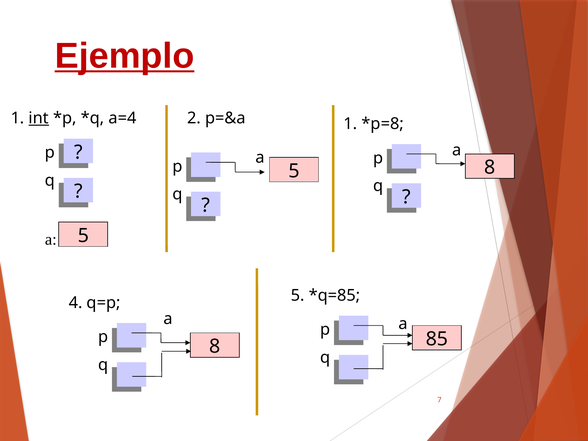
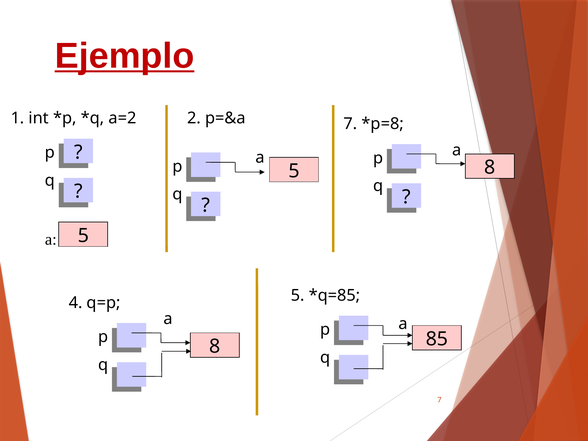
int underline: present -> none
a=4: a=4 -> a=2
p=&a 1: 1 -> 7
